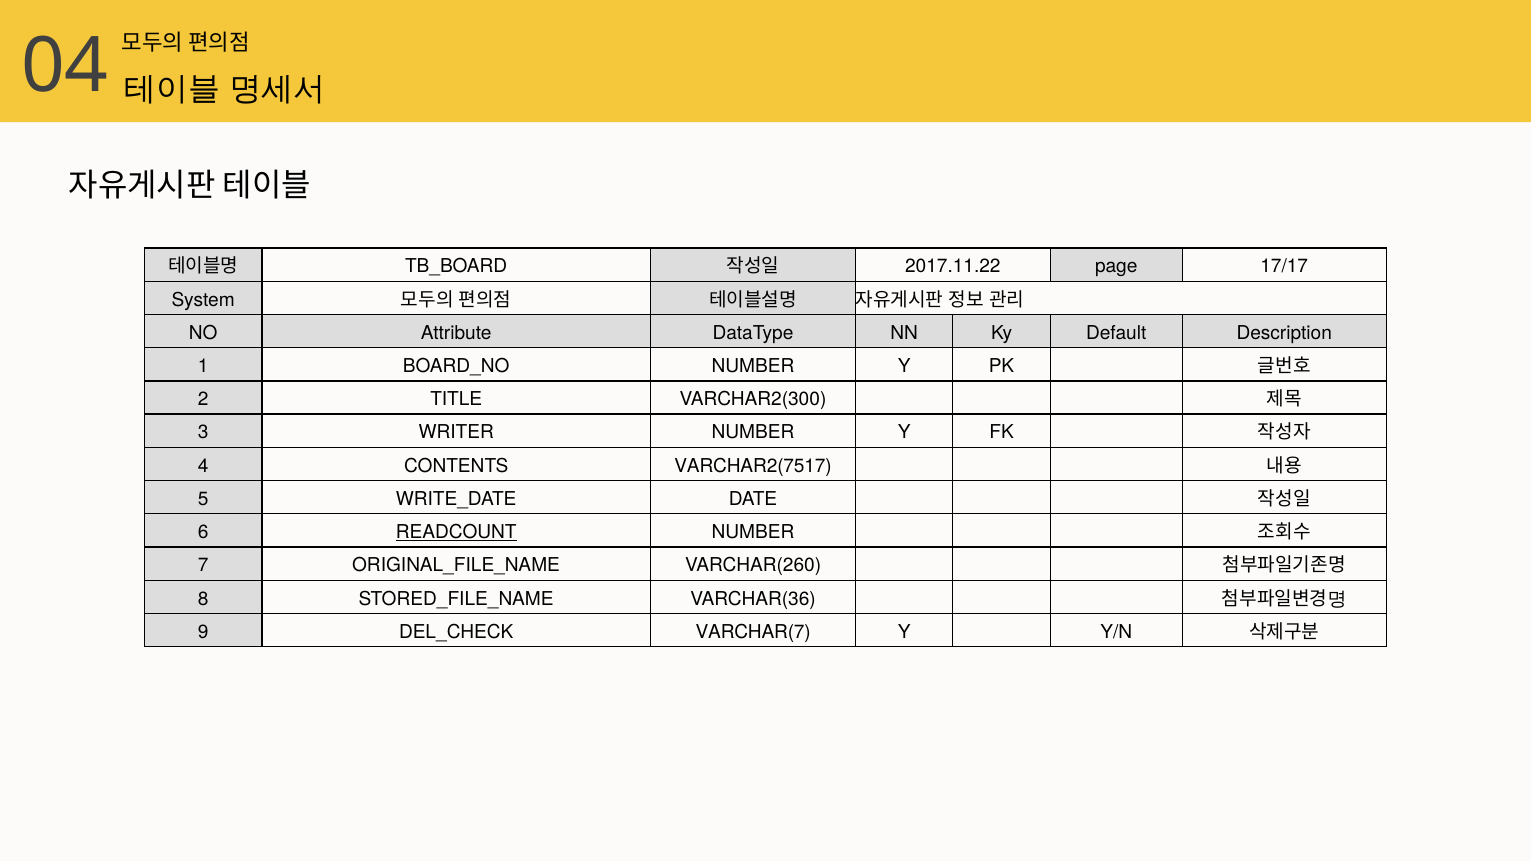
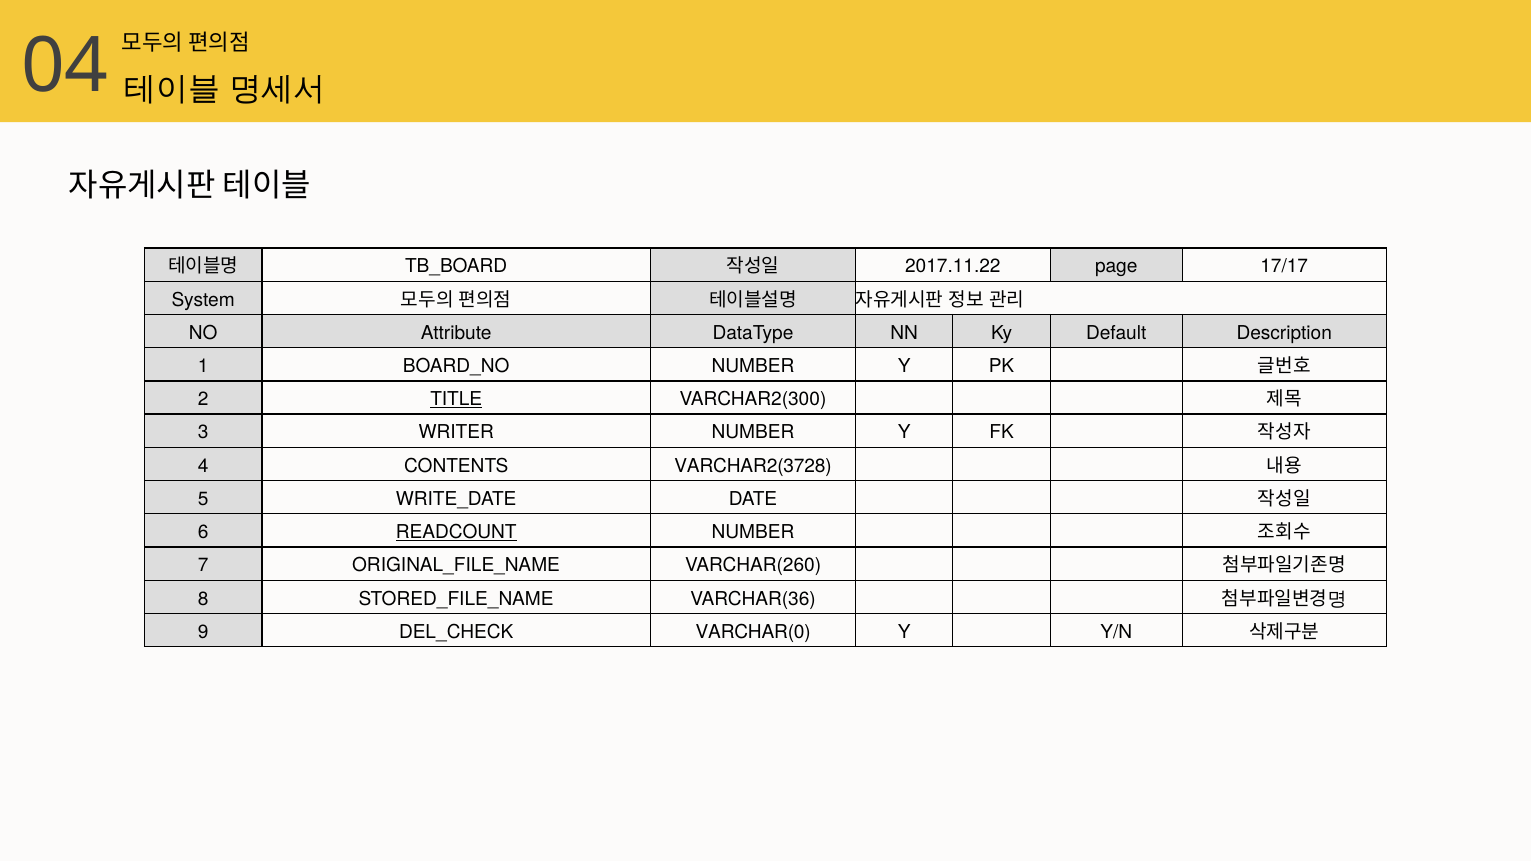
TITLE underline: none -> present
VARCHAR2(7517: VARCHAR2(7517 -> VARCHAR2(3728
VARCHAR(7: VARCHAR(7 -> VARCHAR(0
